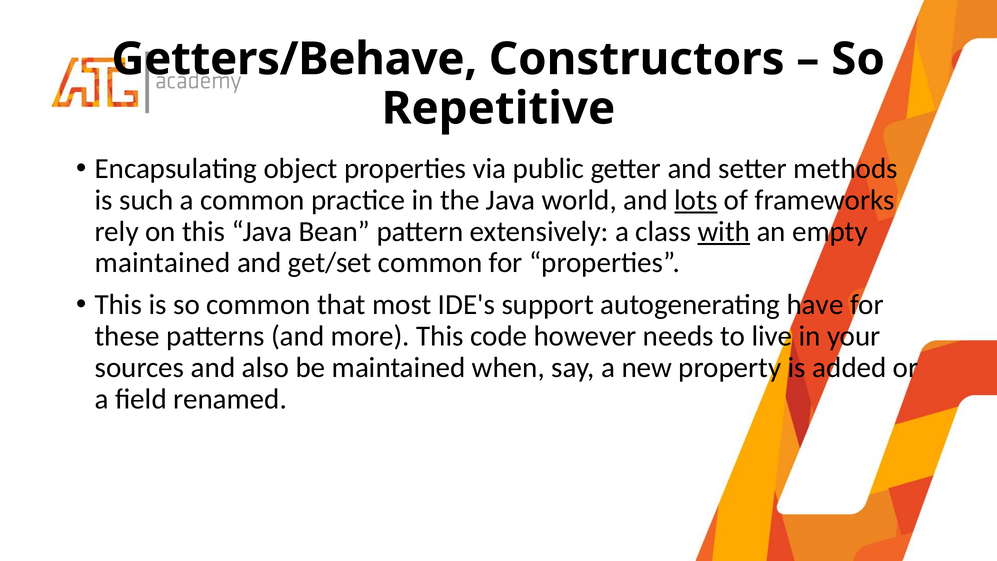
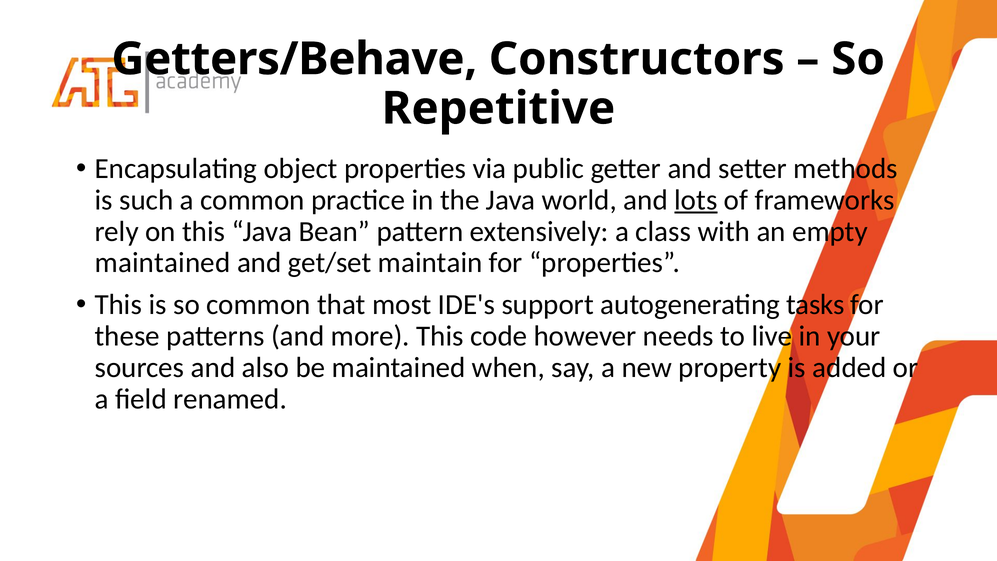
with underline: present -> none
get/set common: common -> maintain
have: have -> tasks
